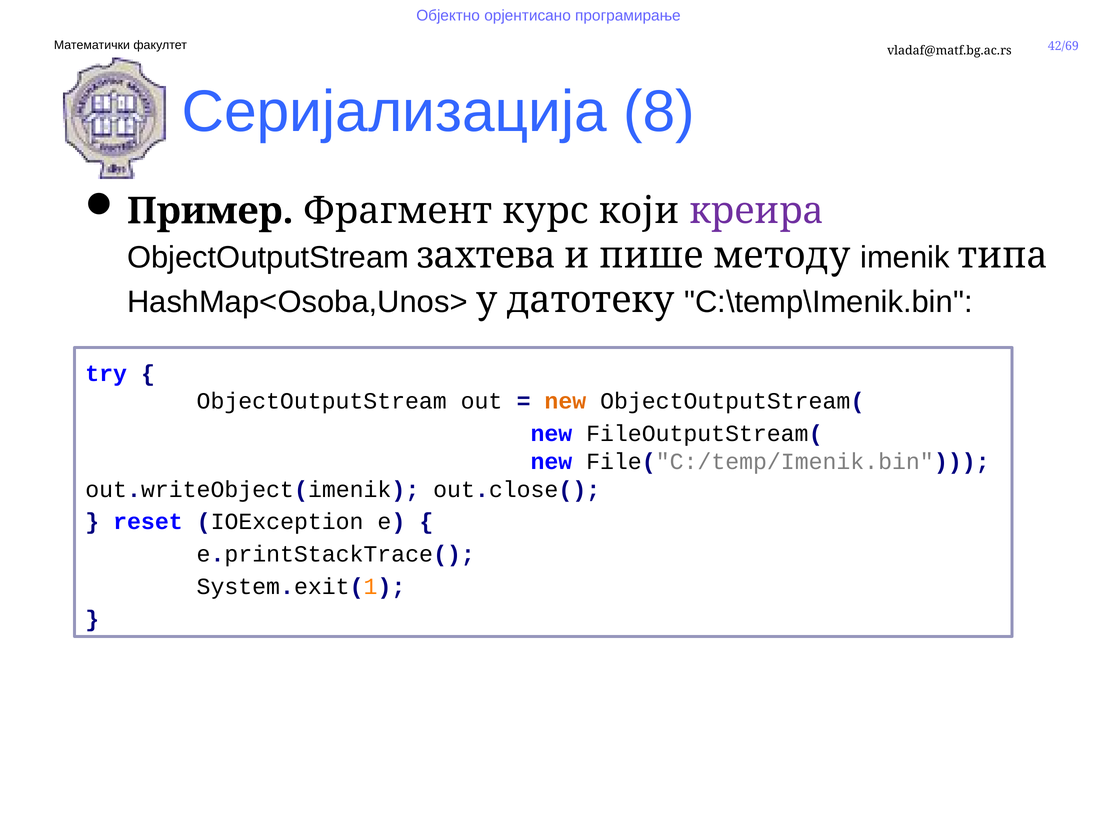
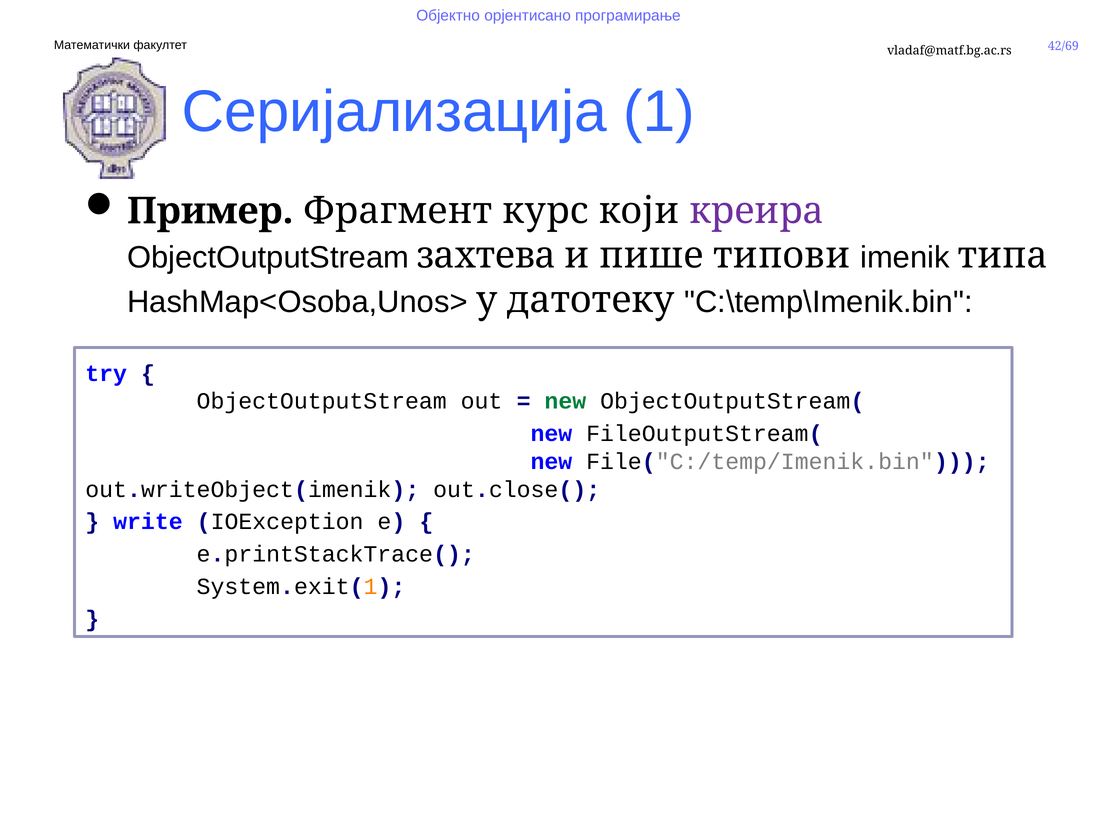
8: 8 -> 1
методу: методу -> типови
new at (565, 401) colour: orange -> green
reset: reset -> write
